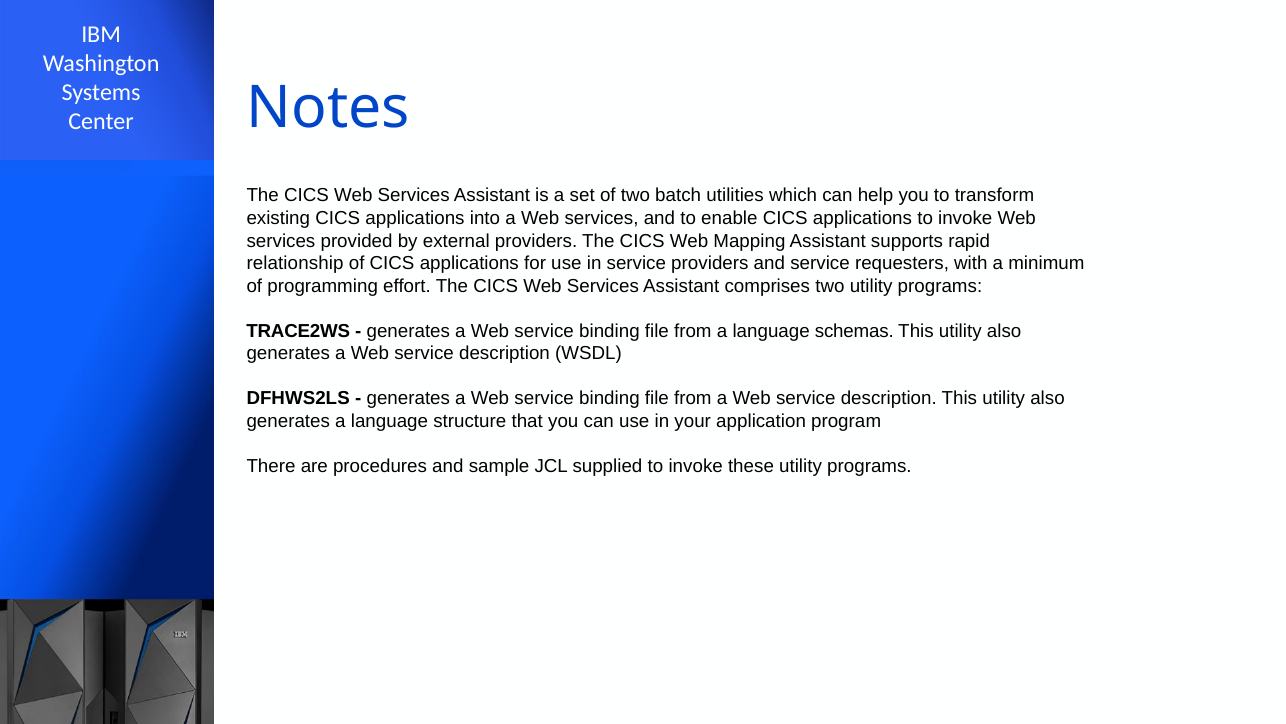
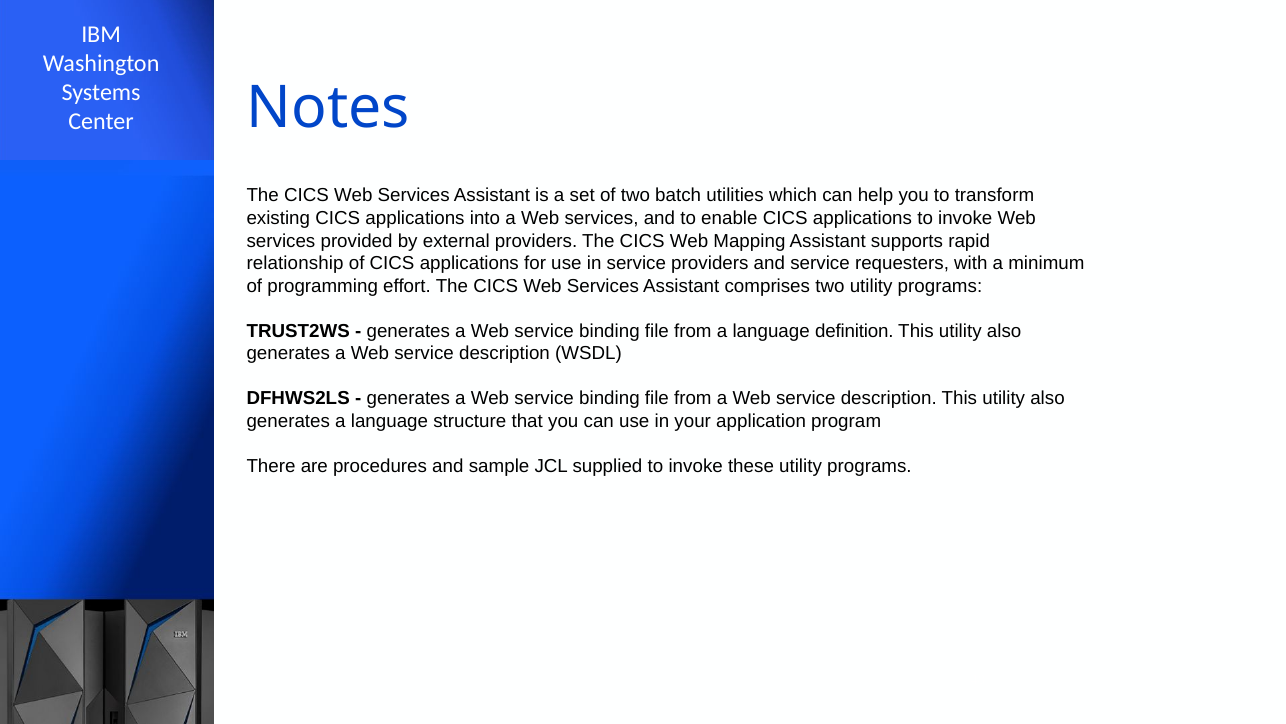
TRACE2WS: TRACE2WS -> TRUST2WS
schemas: schemas -> definition
